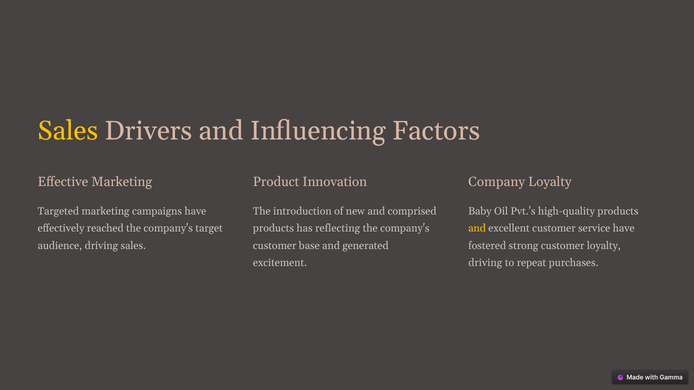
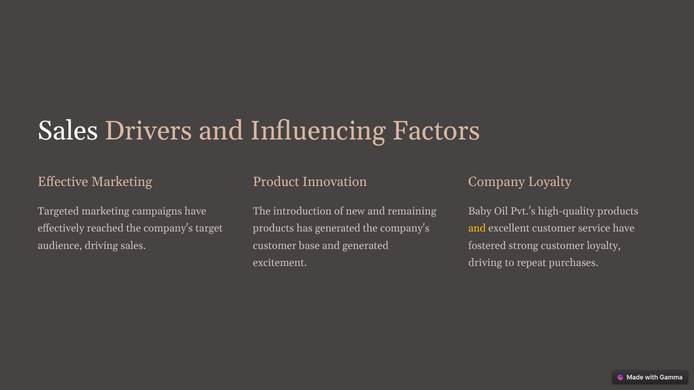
Sales at (68, 131) colour: yellow -> white
comprised: comprised -> remaining
has reflecting: reflecting -> generated
